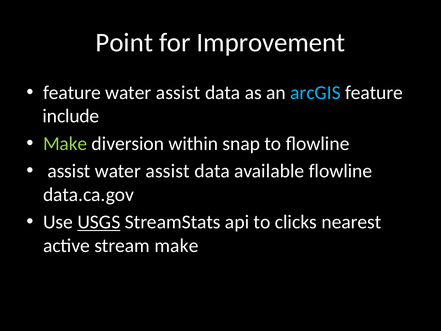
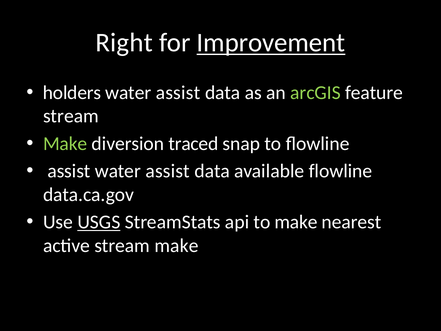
Point: Point -> Right
Improvement underline: none -> present
feature at (72, 93): feature -> holders
arcGIS colour: light blue -> light green
include at (71, 116): include -> stream
within: within -> traced
to clicks: clicks -> make
